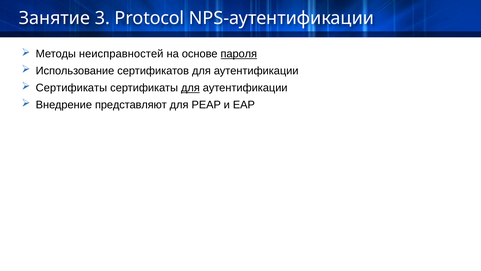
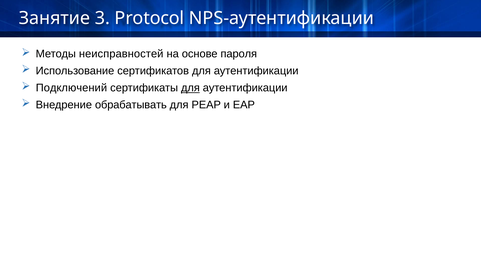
пароля underline: present -> none
Сертификаты at (71, 88): Сертификаты -> Подключений
представляют: представляют -> обрабатывать
